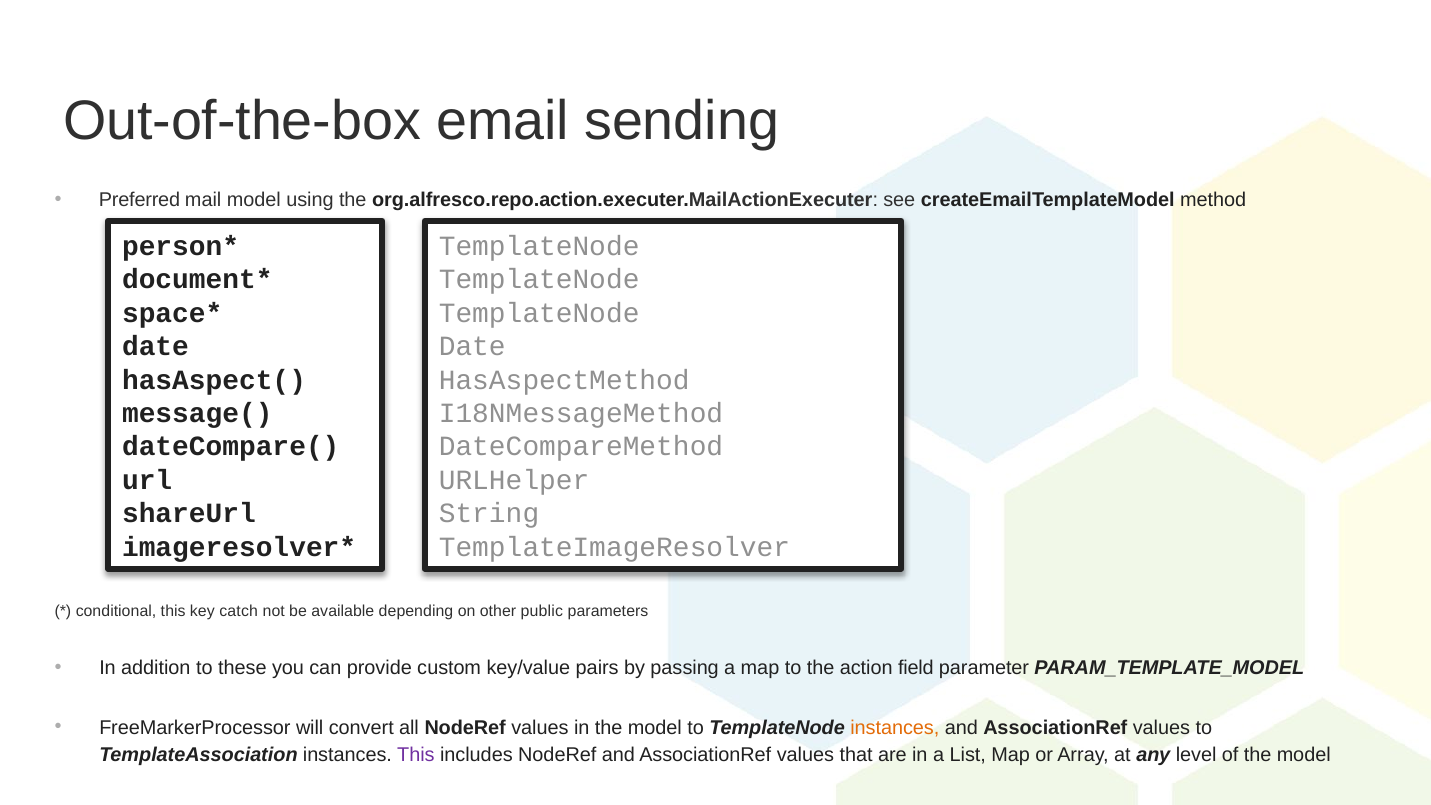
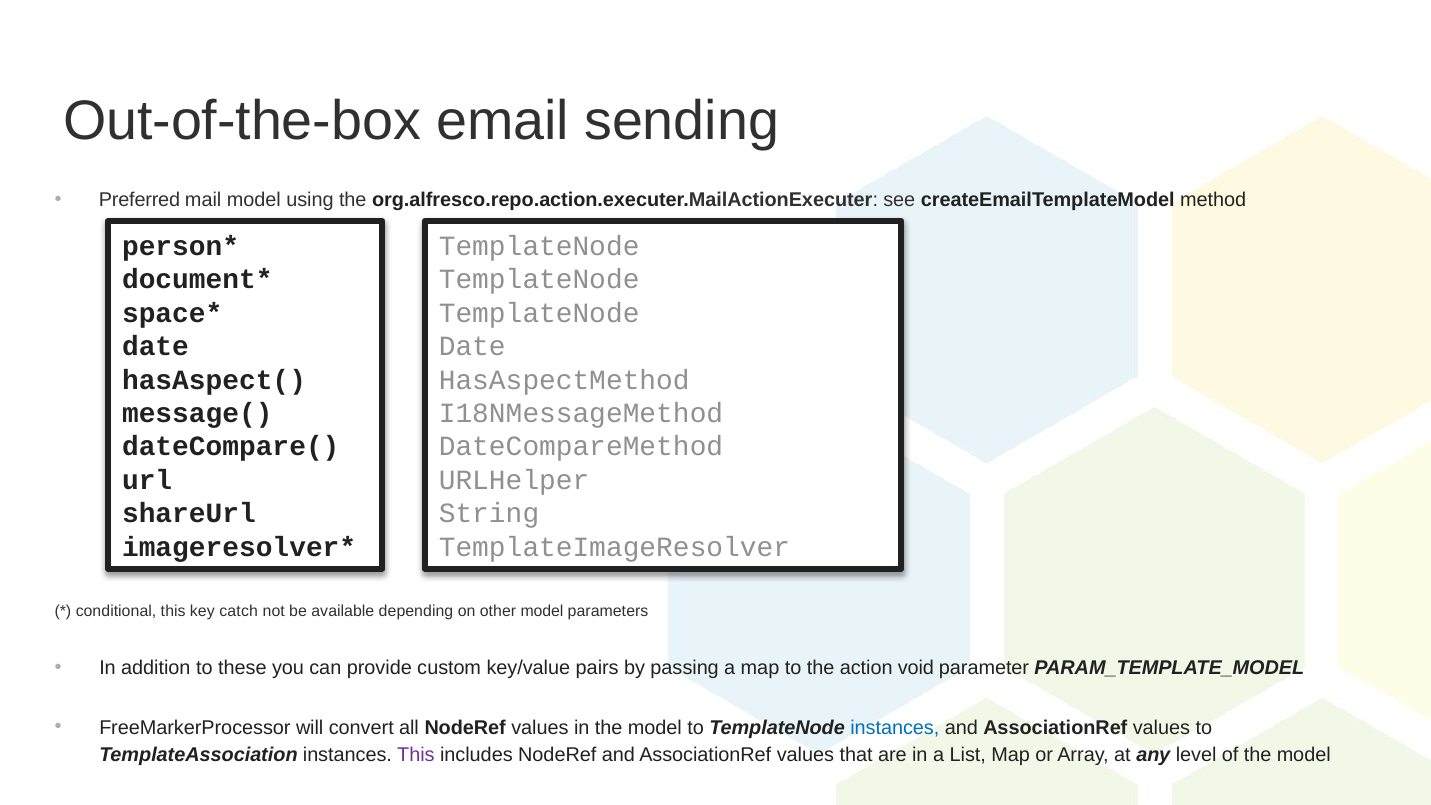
other public: public -> model
field: field -> void
instances at (895, 727) colour: orange -> blue
